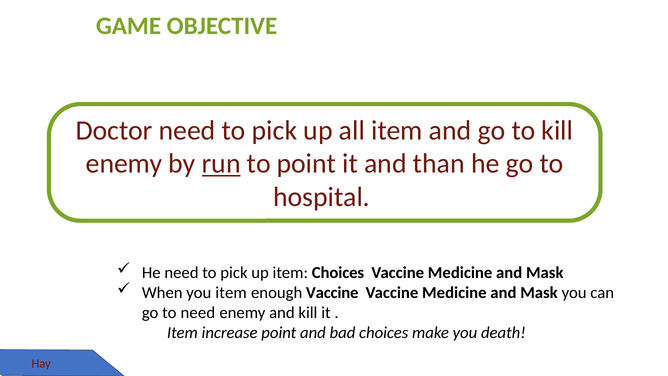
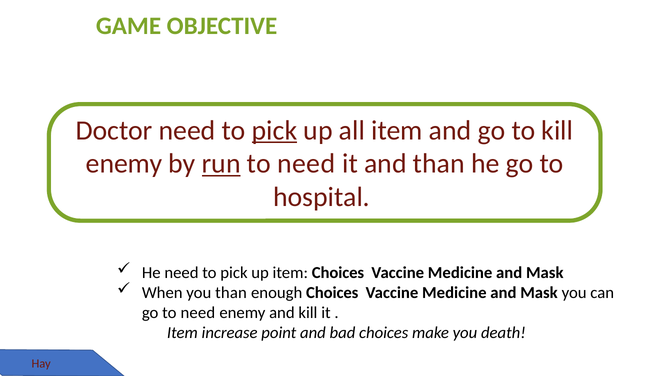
pick at (274, 130) underline: none -> present
point at (306, 164): point -> need
you item: item -> than
enough Vaccine: Vaccine -> Choices
